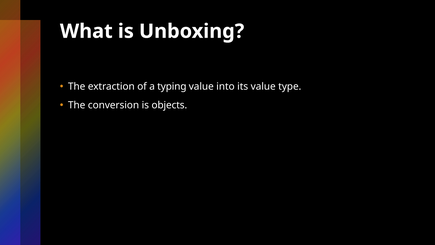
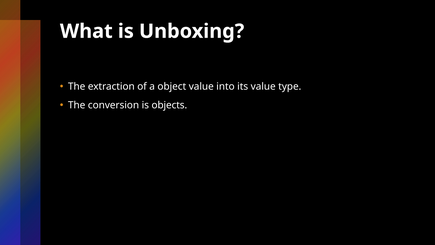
typing: typing -> object
